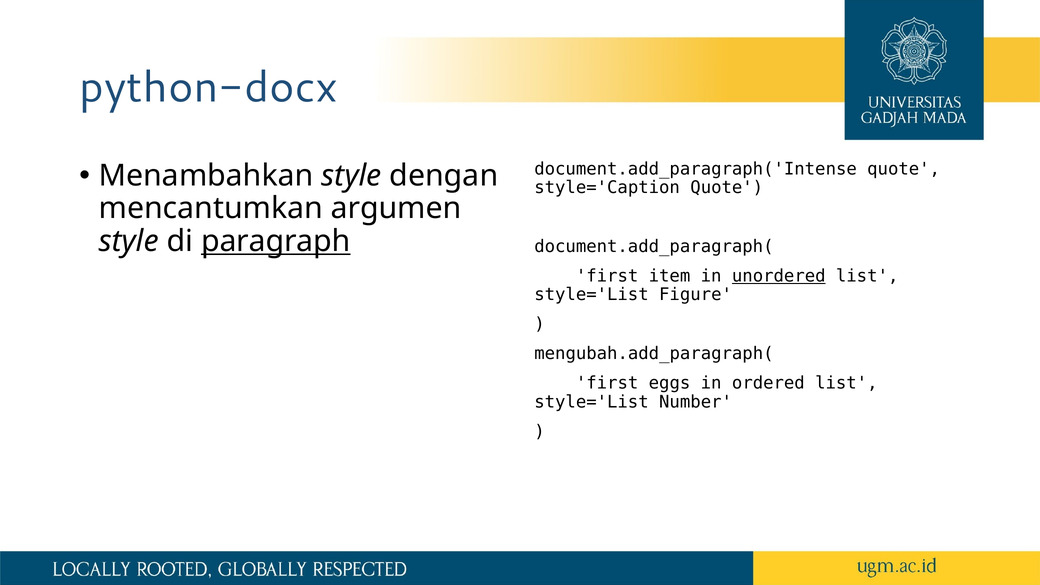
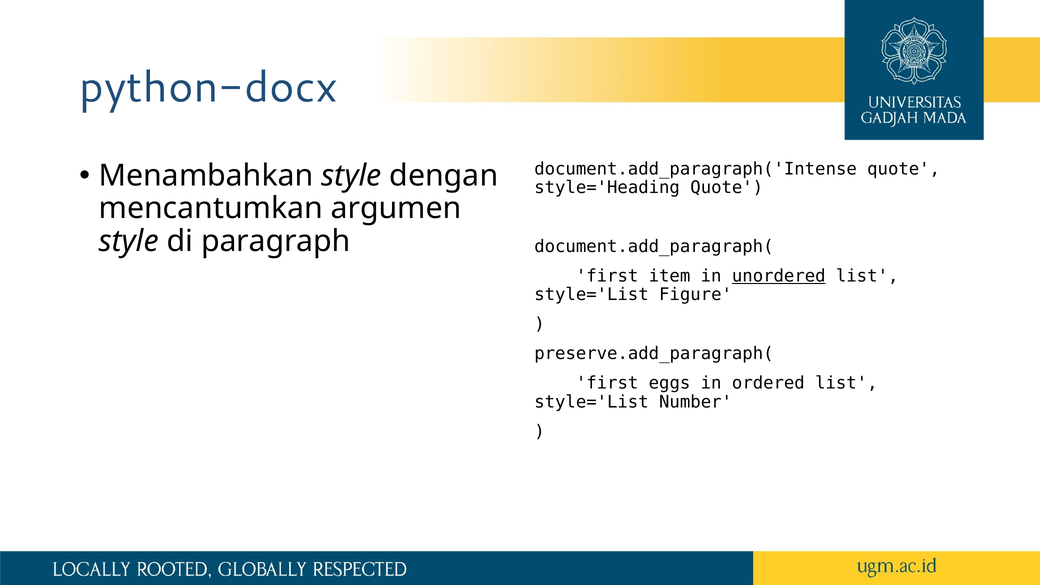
style='Caption: style='Caption -> style='Heading
paragraph underline: present -> none
mengubah.add_paragraph(: mengubah.add_paragraph( -> preserve.add_paragraph(
